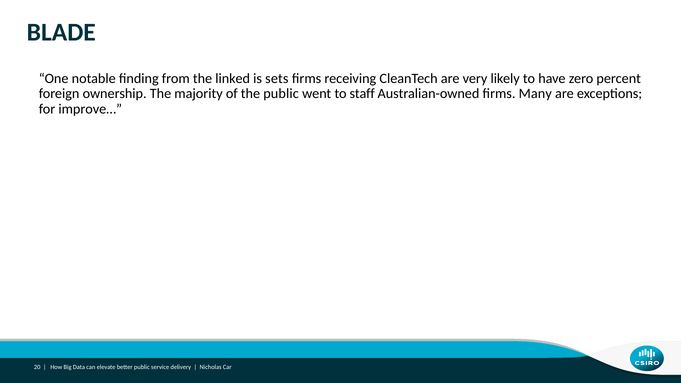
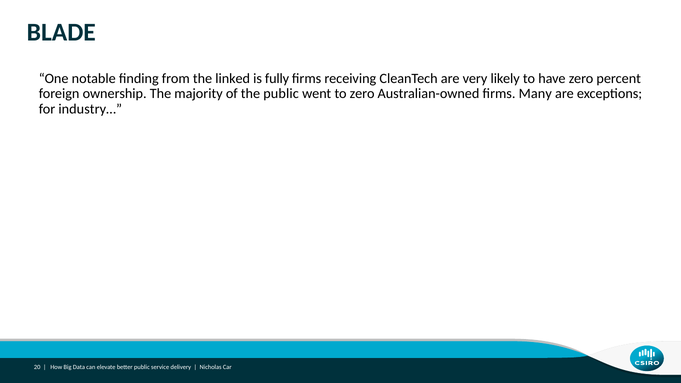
sets: sets -> fully
to staff: staff -> zero
improve…: improve… -> industry…
